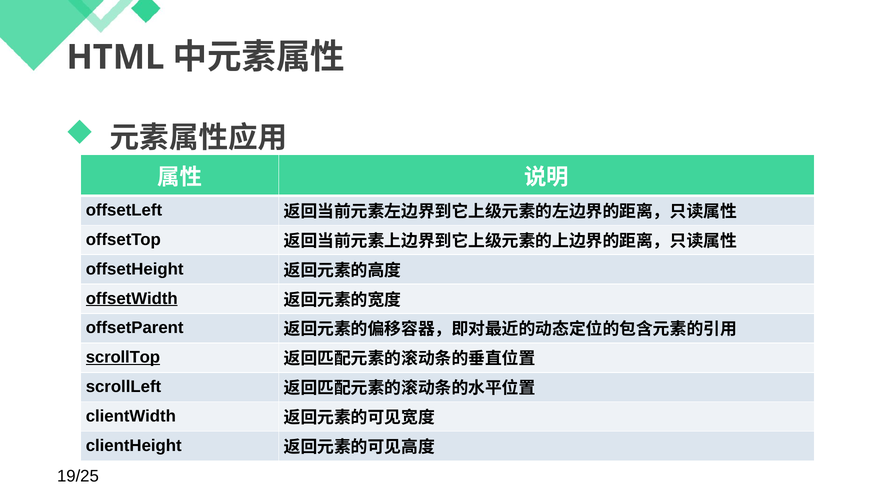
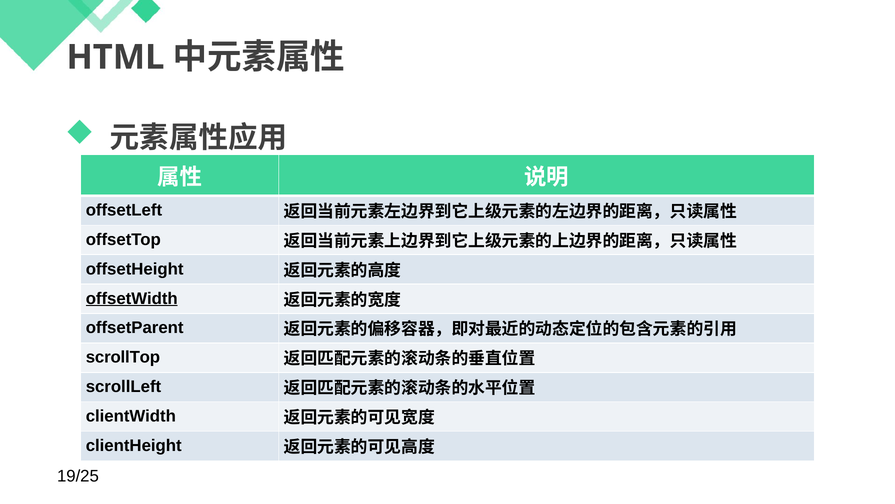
scrollTop underline: present -> none
